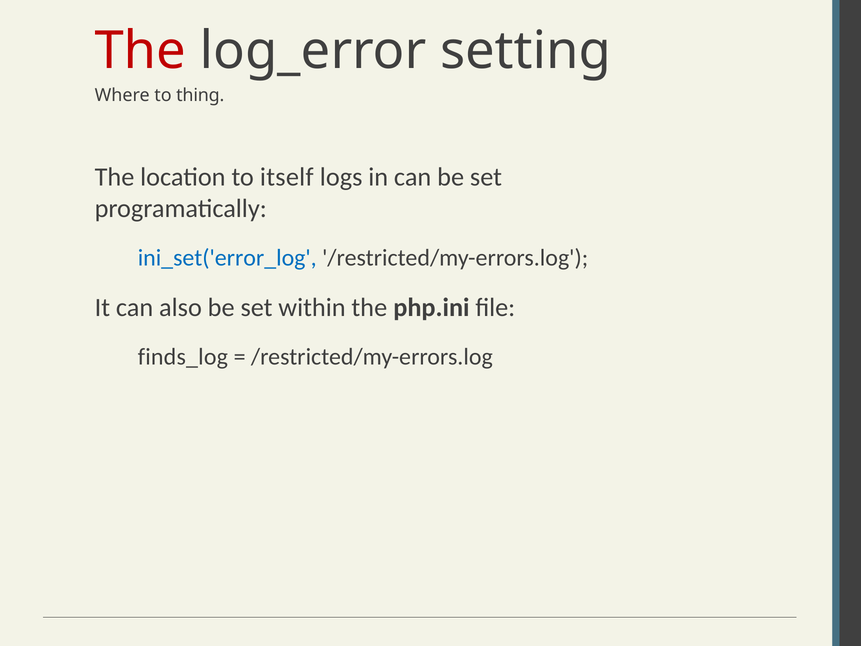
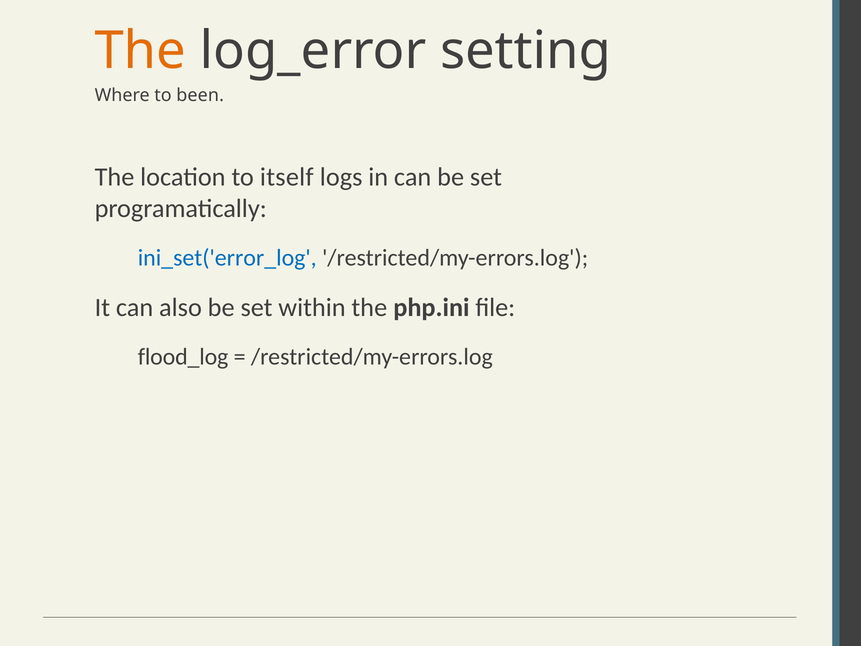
The at (140, 51) colour: red -> orange
thing: thing -> been
finds_log: finds_log -> flood_log
